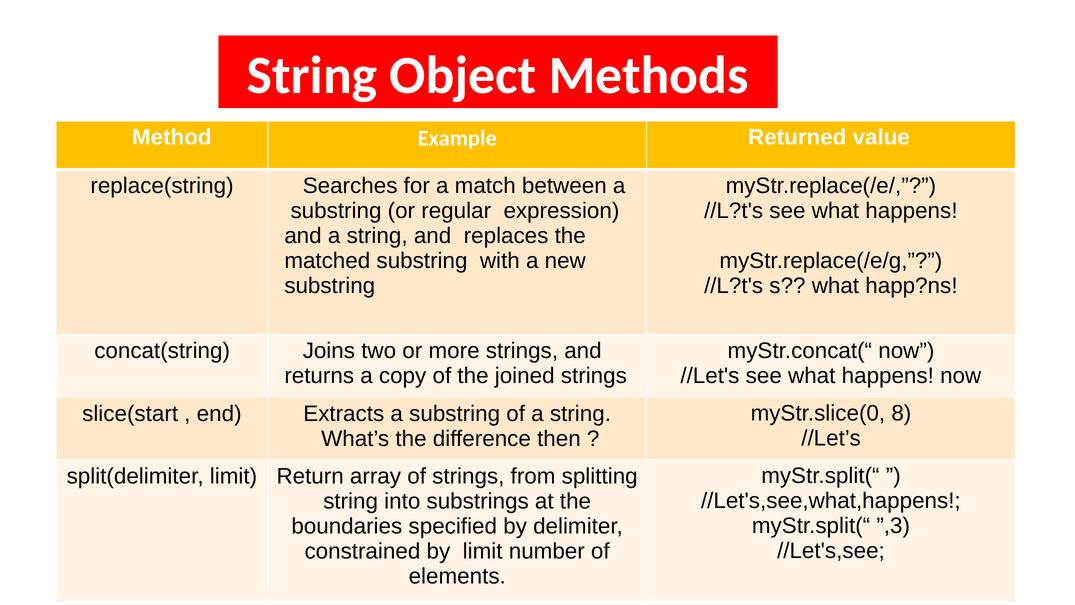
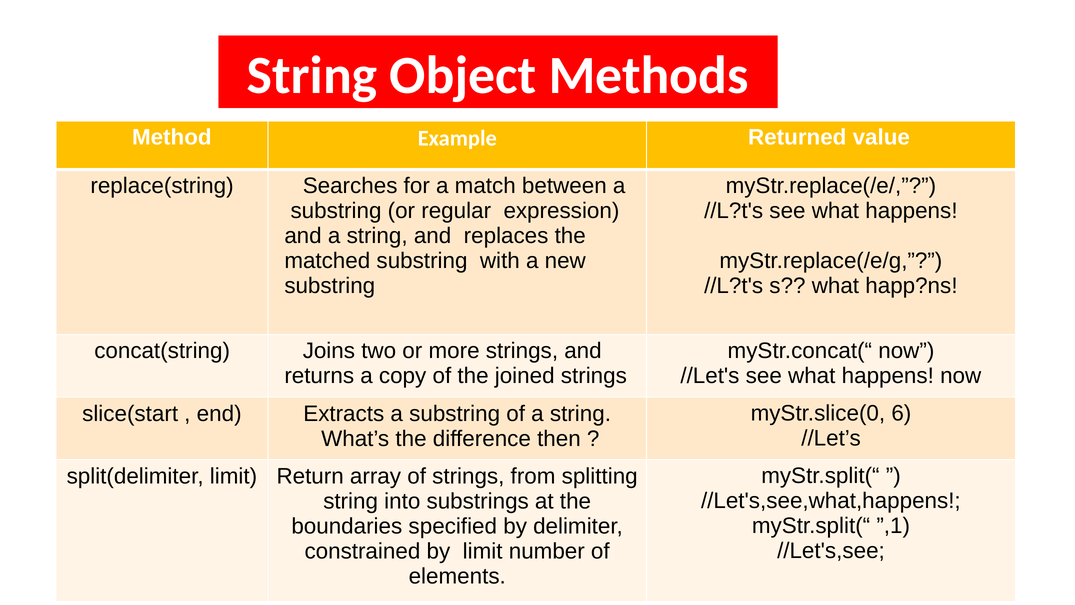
8: 8 -> 6
”,3: ”,3 -> ”,1
